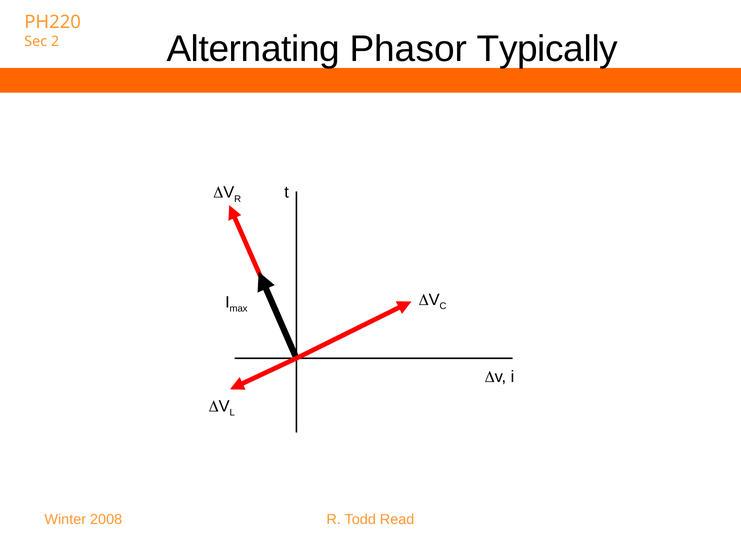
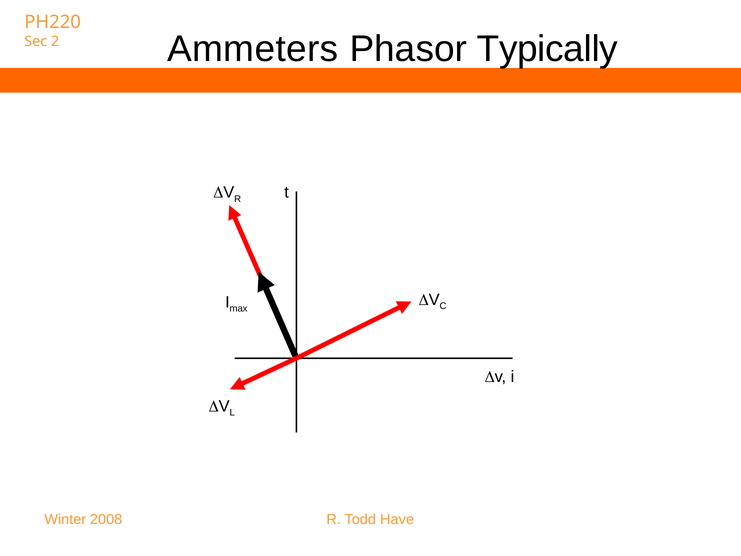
Alternating: Alternating -> Ammeters
Read: Read -> Have
